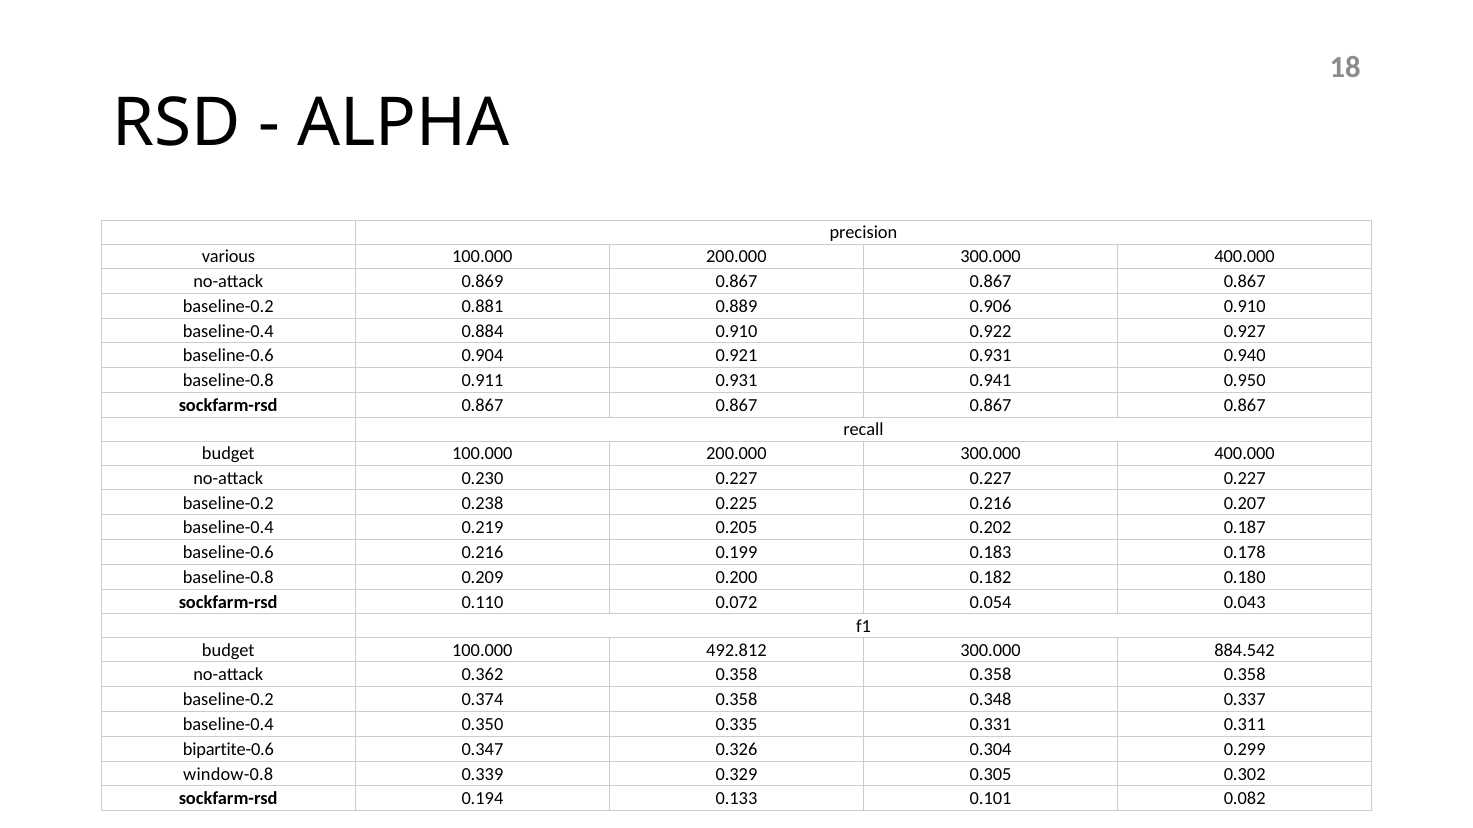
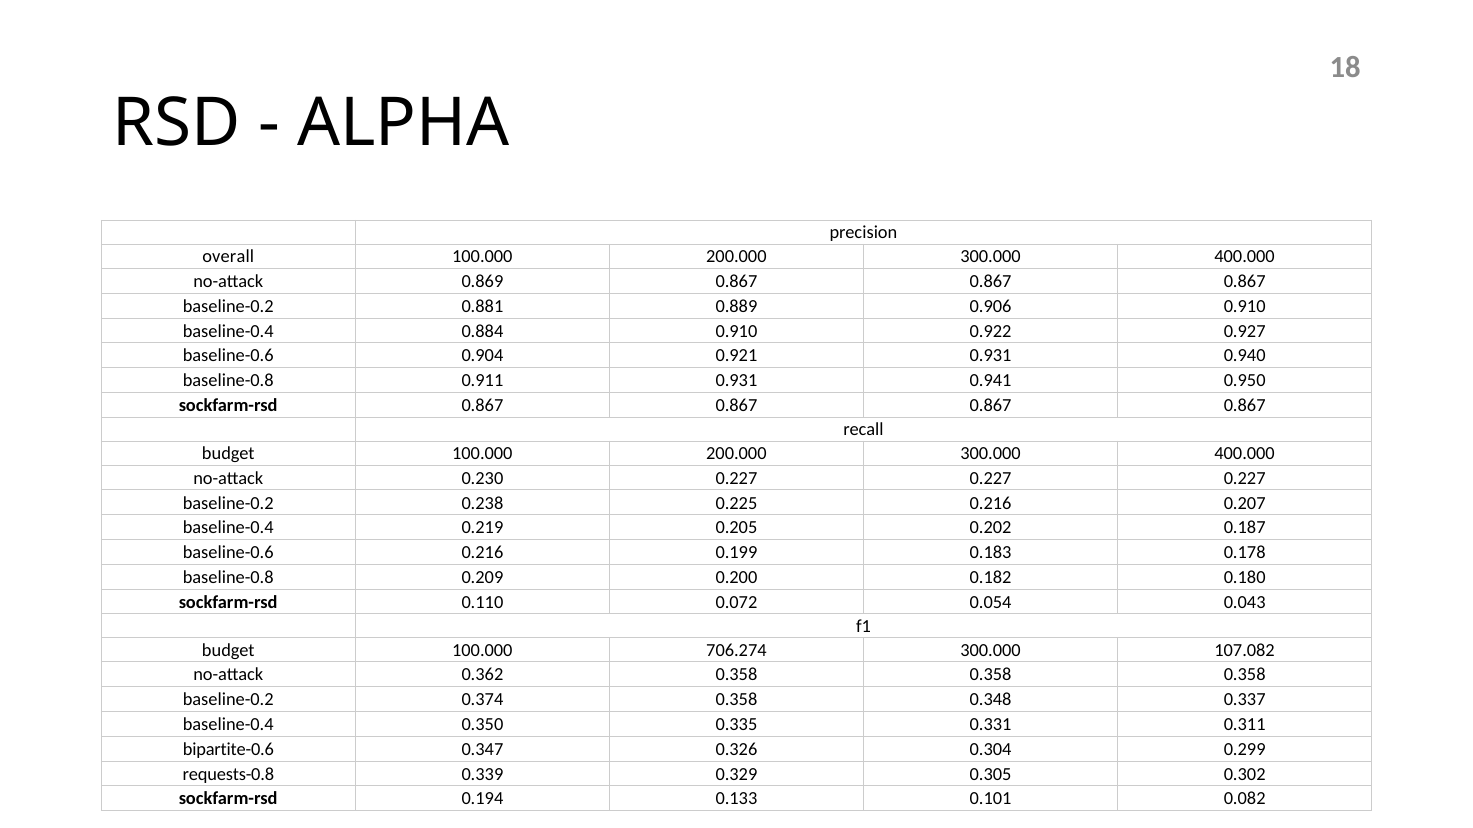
various: various -> overall
492.812: 492.812 -> 706.274
884.542: 884.542 -> 107.082
window-0.8: window-0.8 -> requests-0.8
